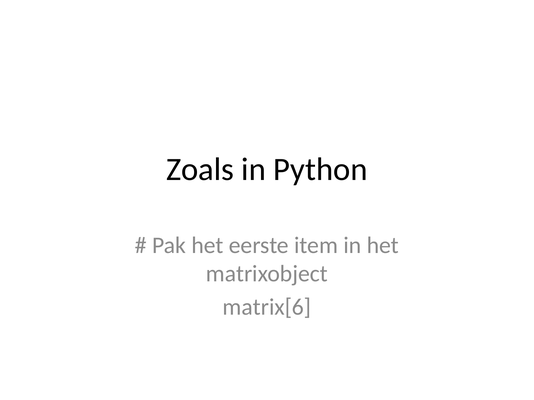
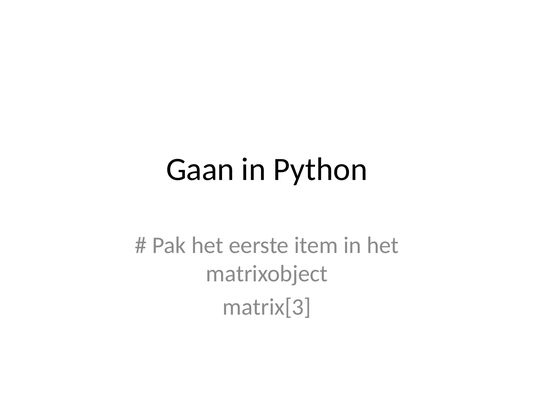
Zoals: Zoals -> Gaan
matrix[6: matrix[6 -> matrix[3
